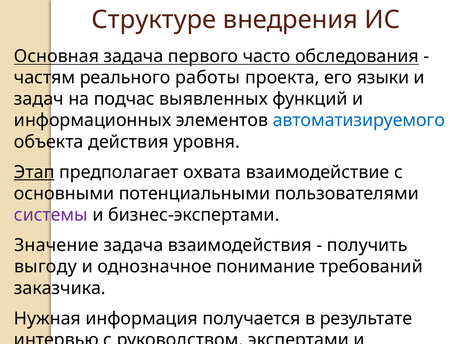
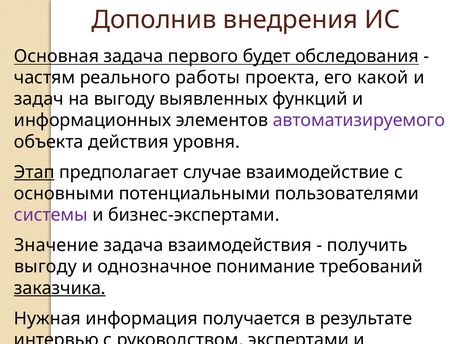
Структуре: Структуре -> Дополнив
часто: часто -> будет
языки: языки -> какой
на подчас: подчас -> выгоду
автоматизируемого colour: blue -> purple
охвата: охвата -> случае
заказчика underline: none -> present
